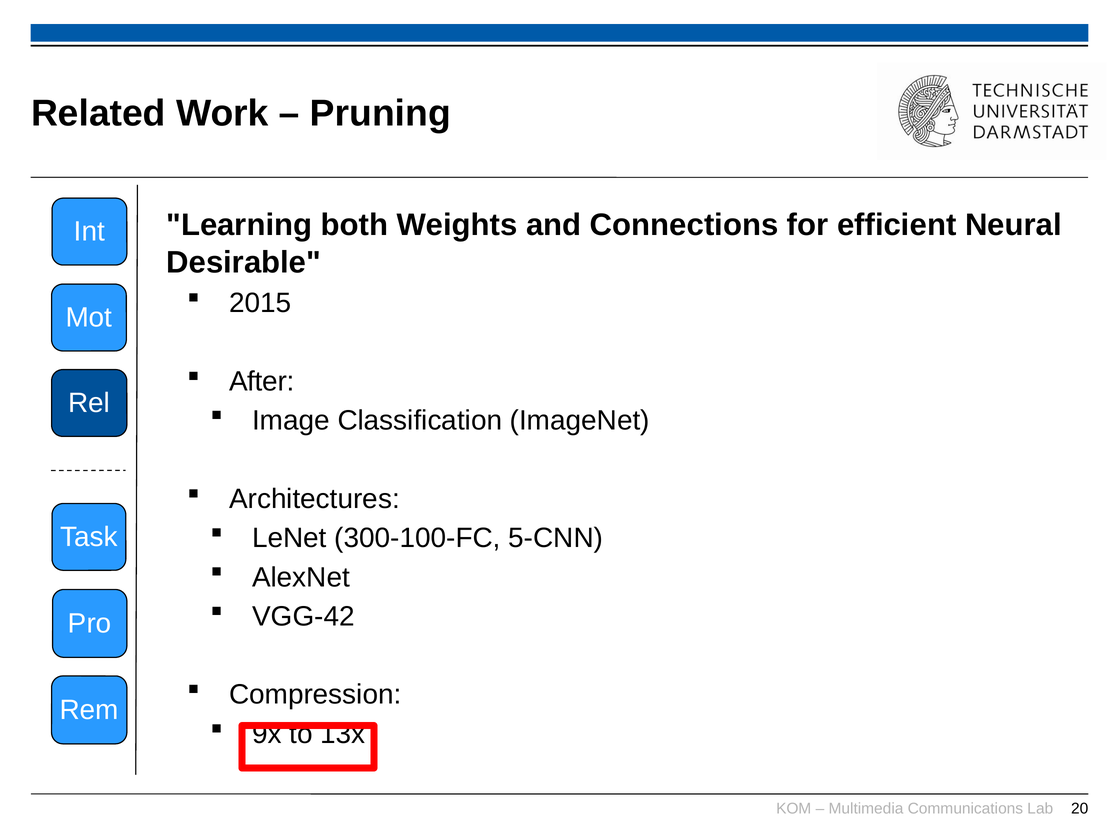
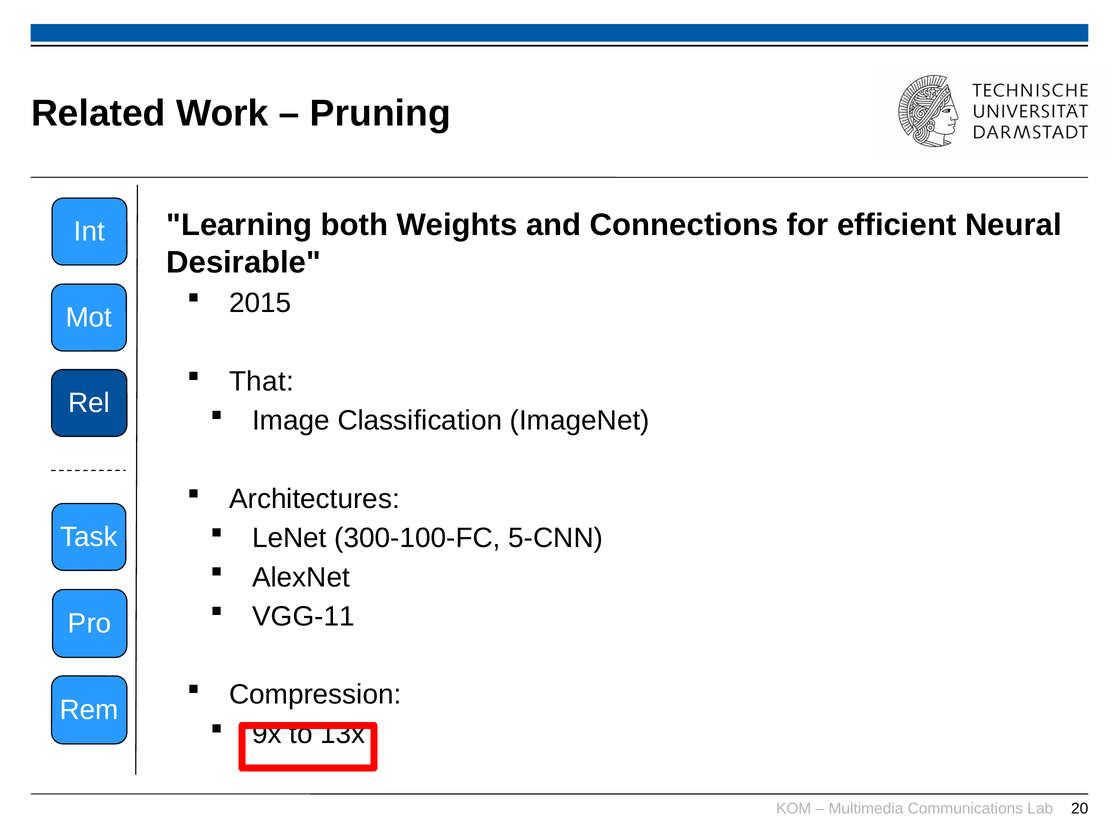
After: After -> That
VGG-42: VGG-42 -> VGG-11
